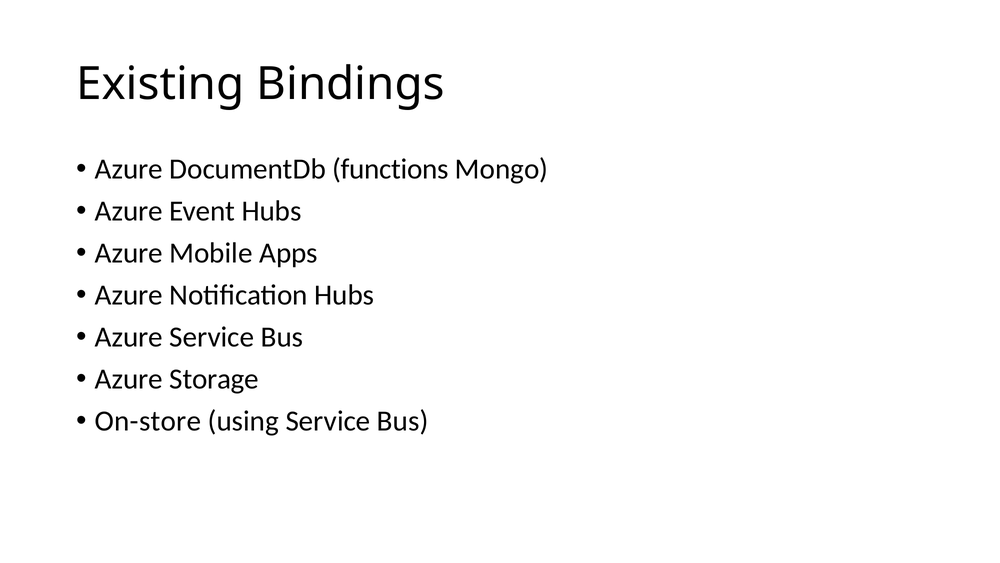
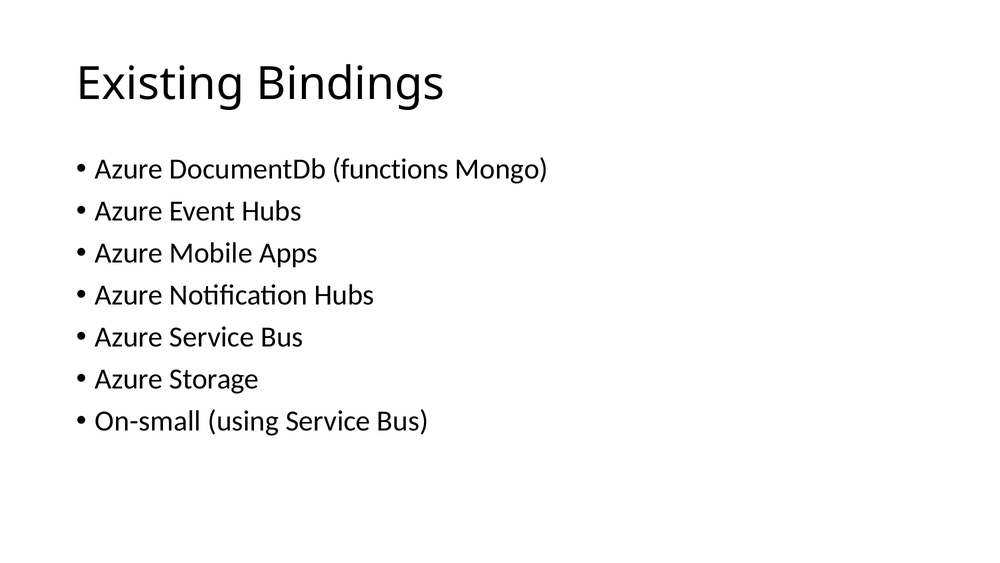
On-store: On-store -> On-small
